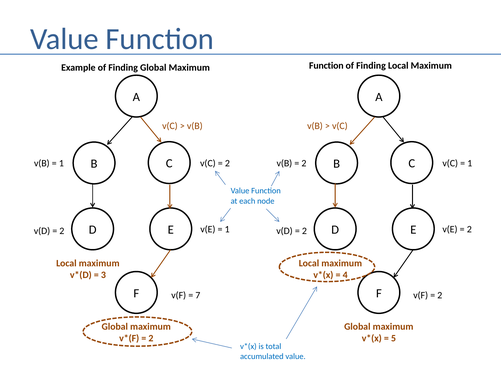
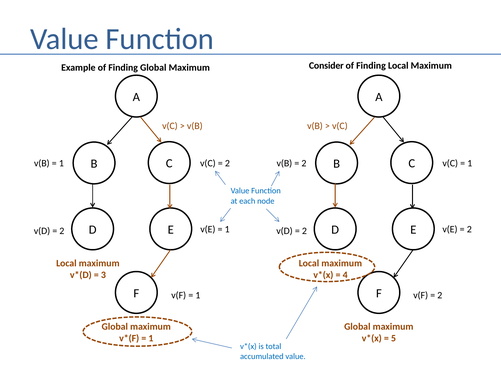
Maximum Function: Function -> Consider
7 at (198, 295): 7 -> 1
2 at (151, 338): 2 -> 1
